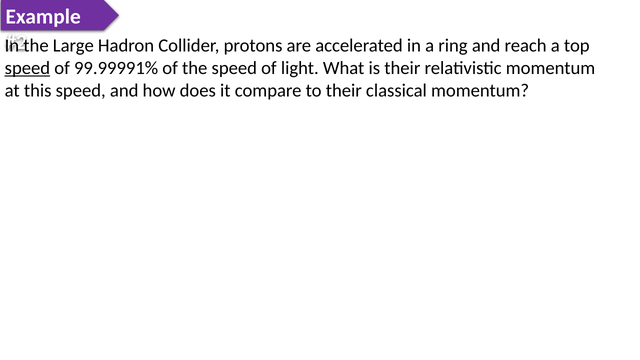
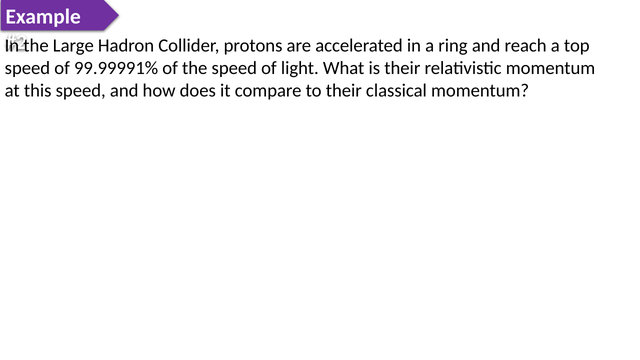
speed at (27, 68) underline: present -> none
